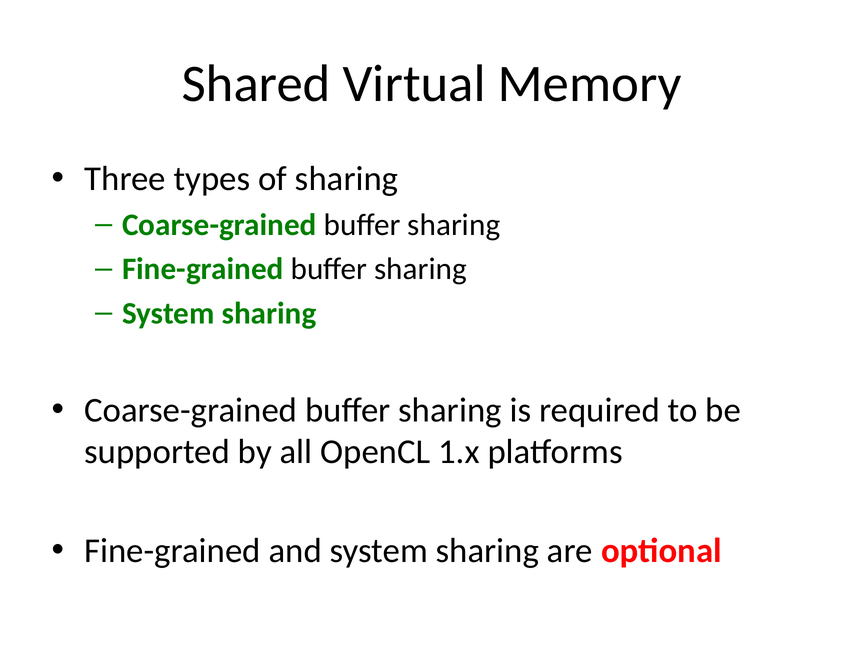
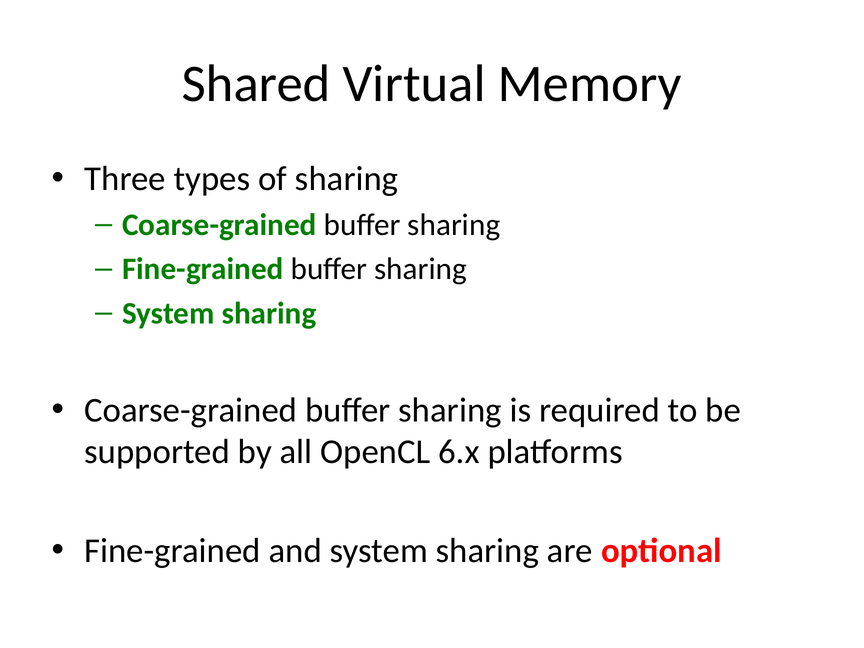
1.x: 1.x -> 6.x
